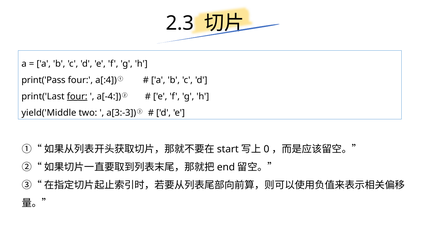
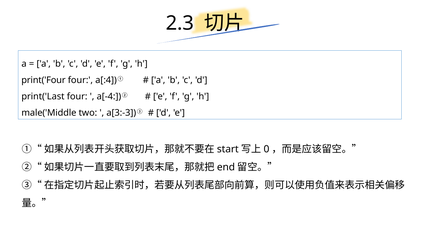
print('Pass: print('Pass -> print('Four
four at (77, 97) underline: present -> none
yield('Middle: yield('Middle -> male('Middle
